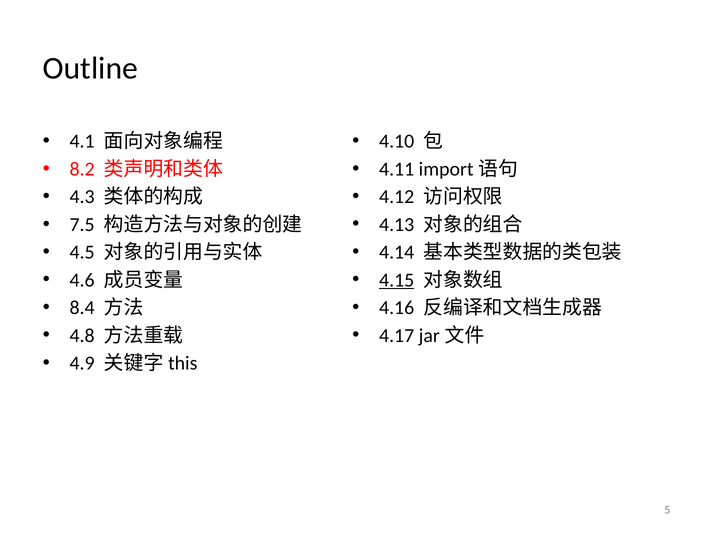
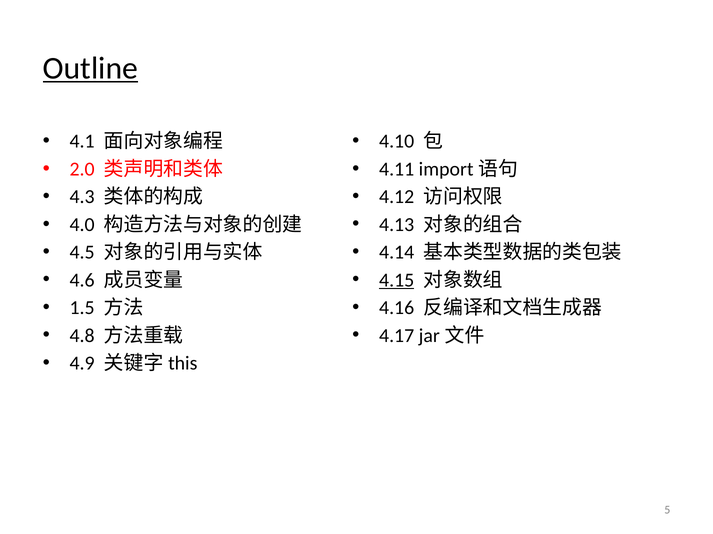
Outline underline: none -> present
8.2: 8.2 -> 2.0
7.5: 7.5 -> 4.0
8.4: 8.4 -> 1.5
